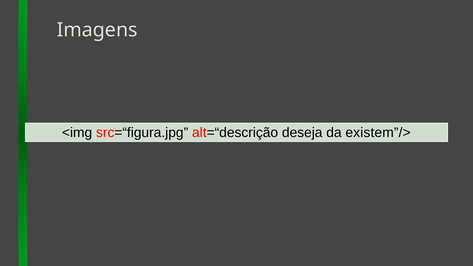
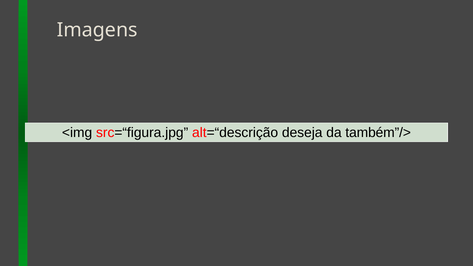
existem”/>: existem”/> -> também”/>
